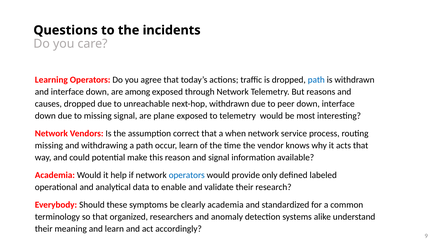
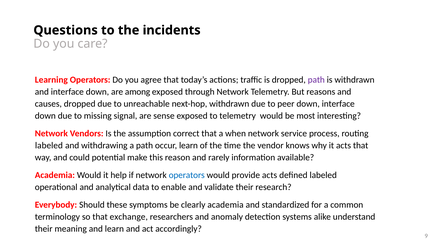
path at (316, 79) colour: blue -> purple
plane: plane -> sense
missing at (49, 145): missing -> labeled
and signal: signal -> rarely
provide only: only -> acts
organized: organized -> exchange
